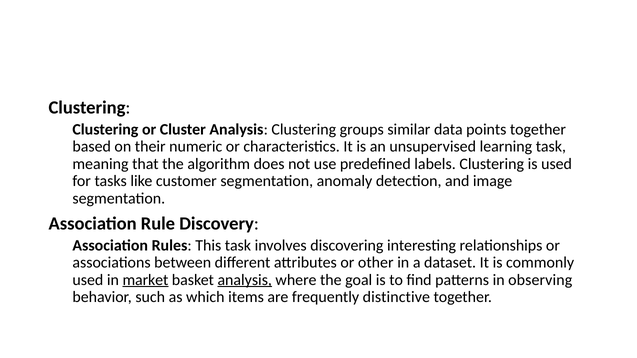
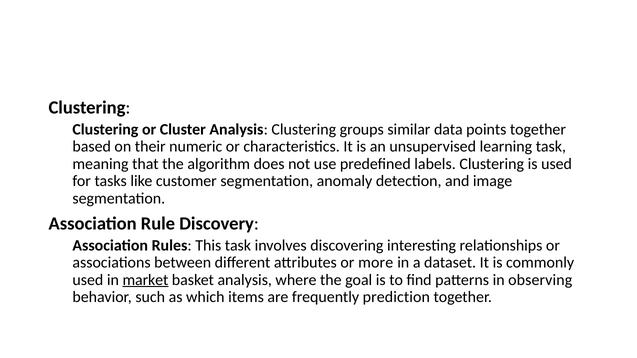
other: other -> more
analysis at (245, 280) underline: present -> none
distinctive: distinctive -> prediction
